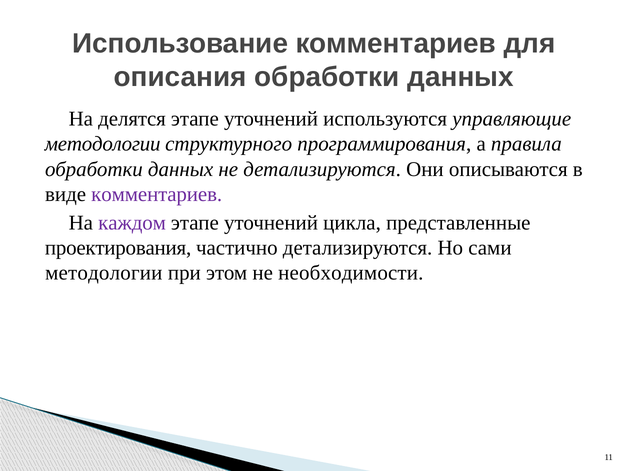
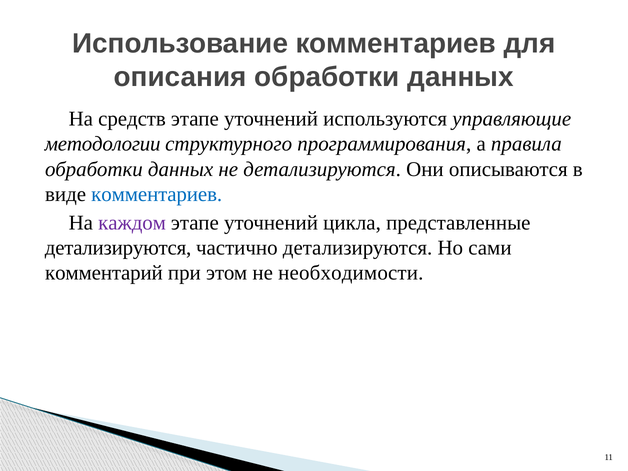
делятся: делятся -> средств
комментариев at (157, 194) colour: purple -> blue
проектирования at (118, 248): проектирования -> детализируются
методологии at (104, 273): методологии -> комментарий
